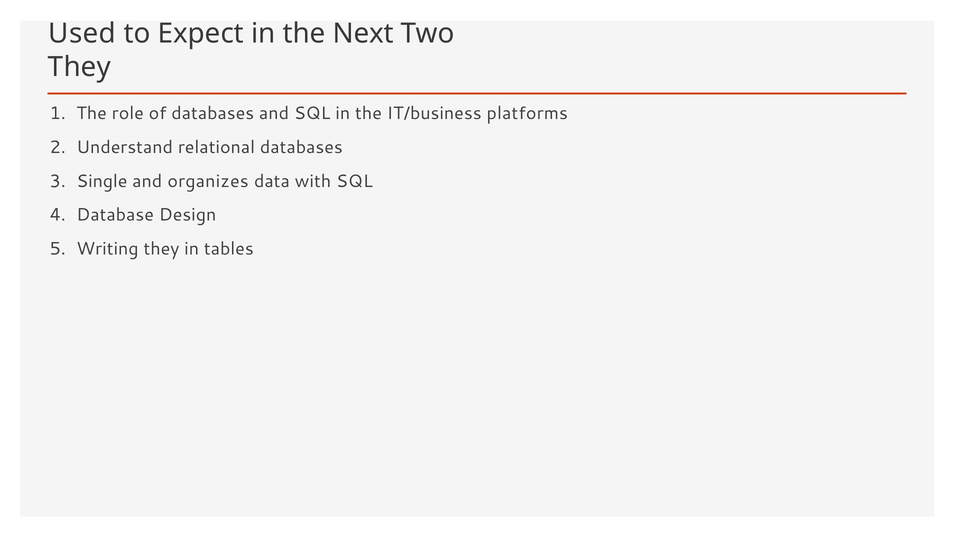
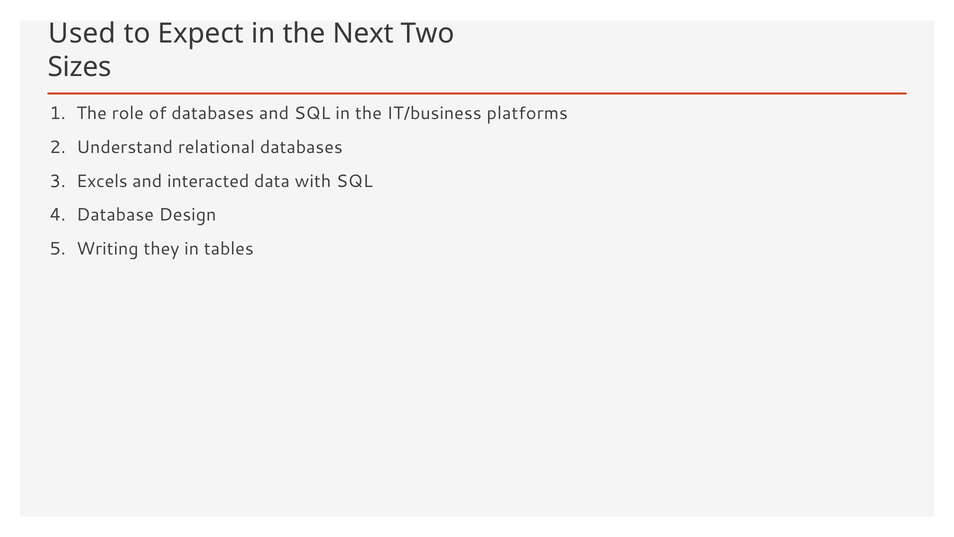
They at (80, 67): They -> Sizes
Single: Single -> Excels
organizes: organizes -> interacted
